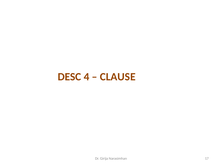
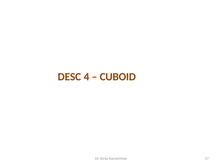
CLAUSE: CLAUSE -> CUBOID
